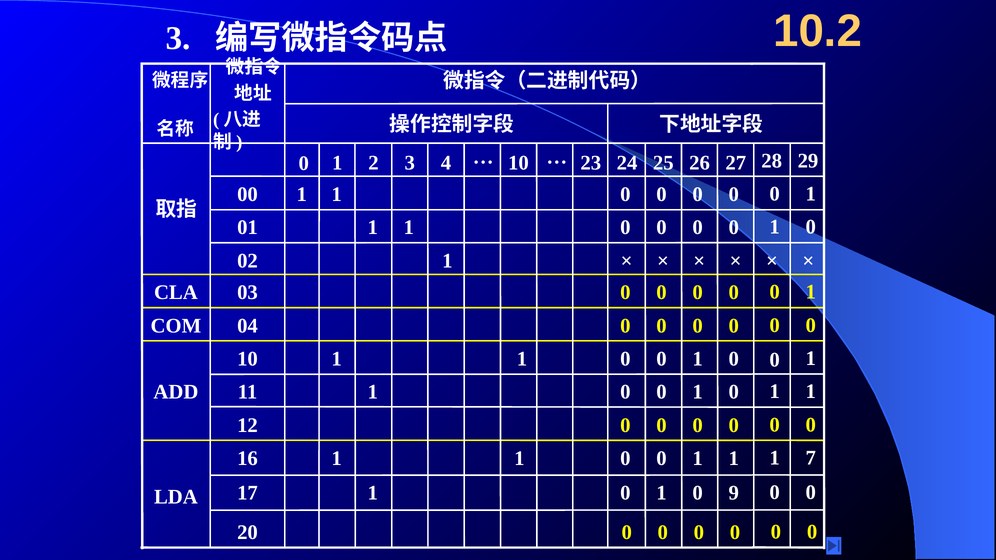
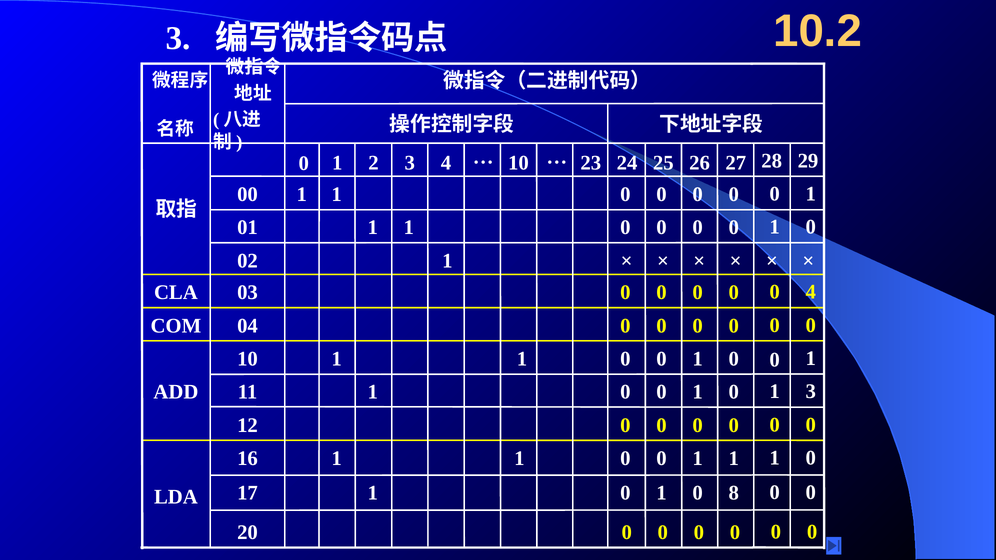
1 at (811, 292): 1 -> 4
1 at (811, 392): 1 -> 3
7 at (811, 458): 7 -> 0
9: 9 -> 8
